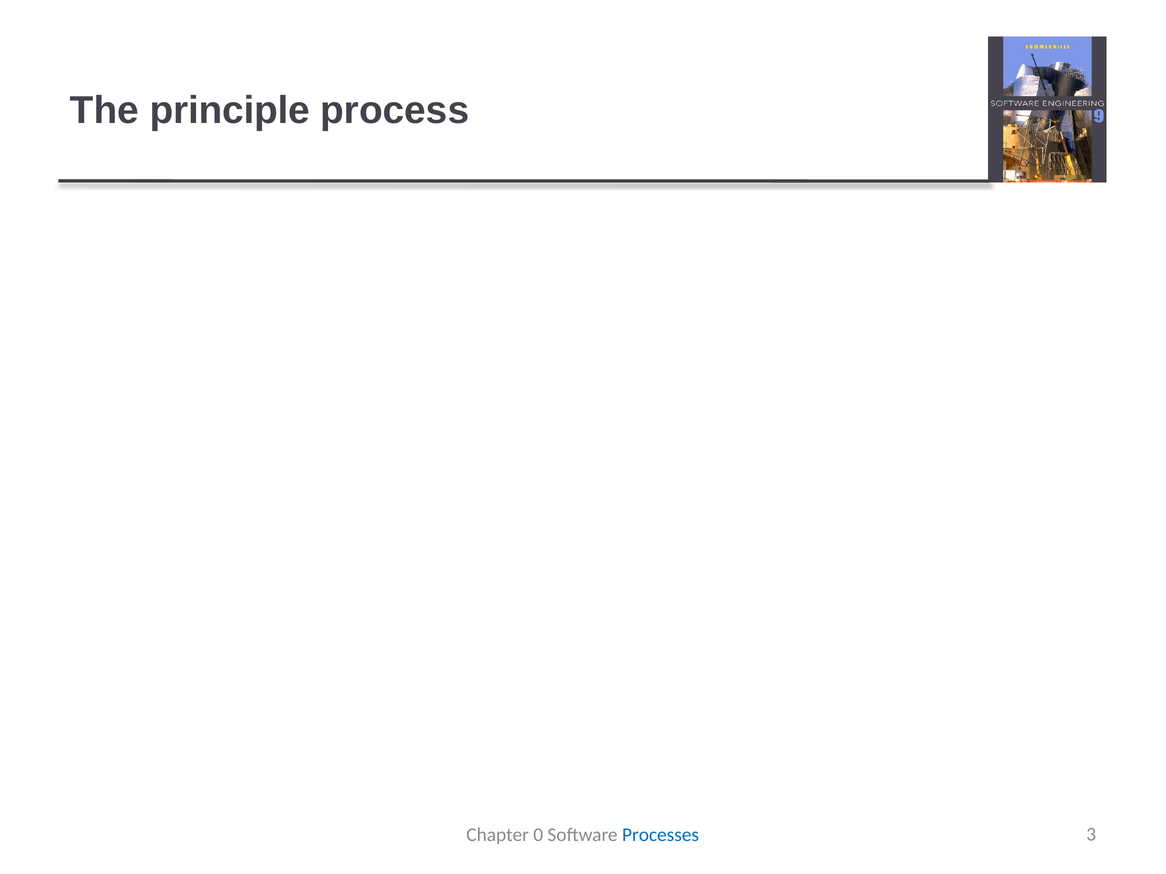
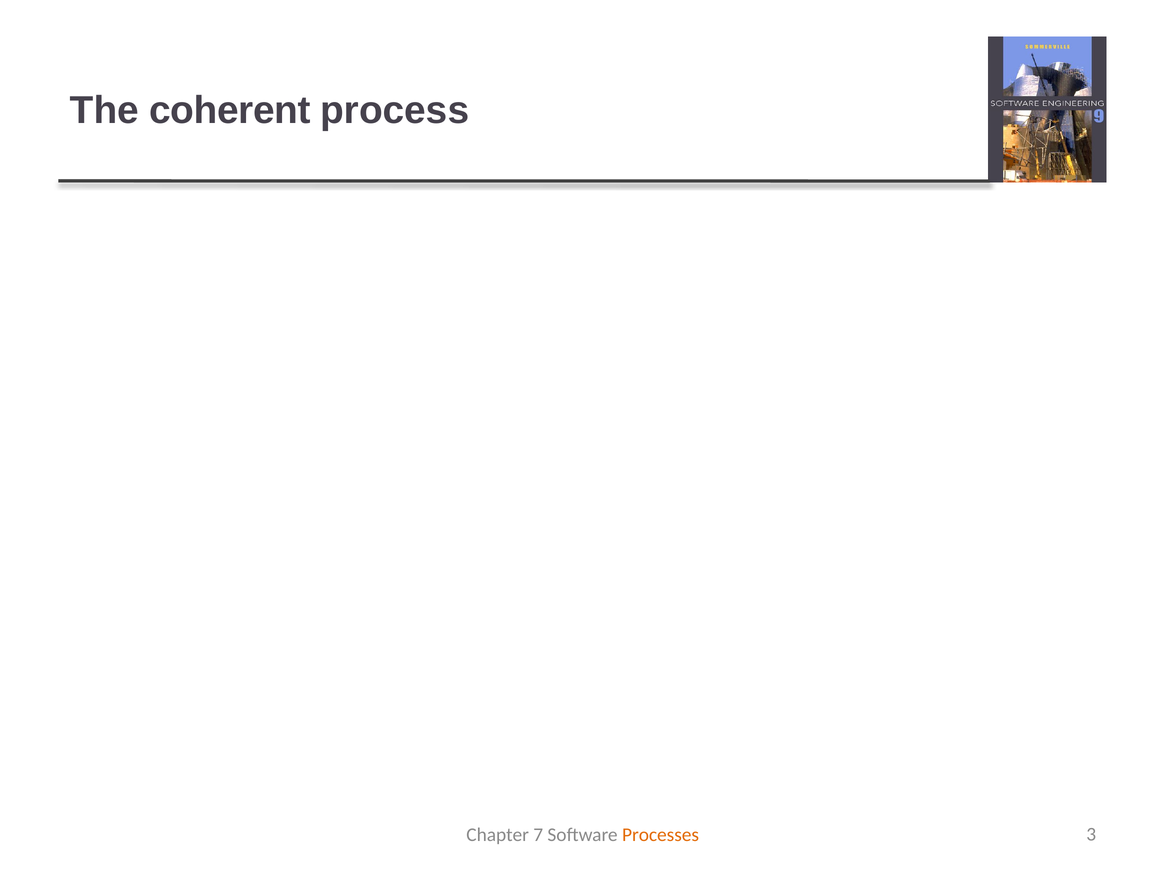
principle: principle -> coherent
0: 0 -> 7
Processes at (661, 835) colour: blue -> orange
